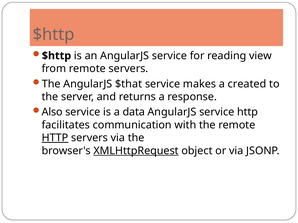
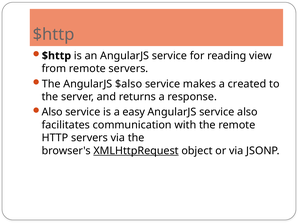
$that: $that -> $also
data: data -> easy
service http: http -> also
HTTP at (55, 138) underline: present -> none
